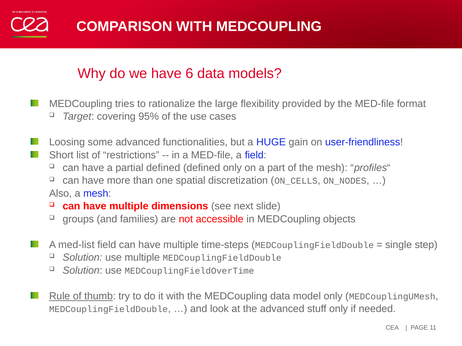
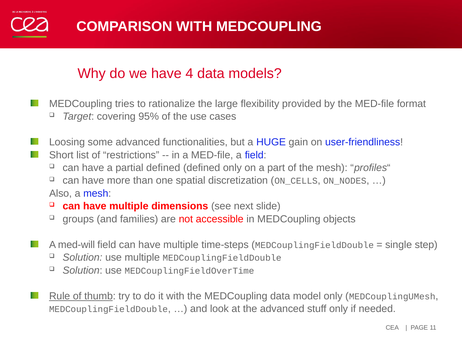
6: 6 -> 4
med-list: med-list -> med-will
